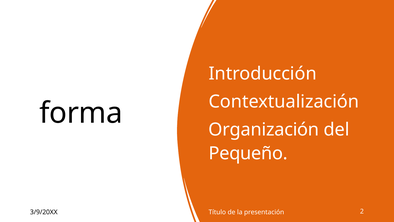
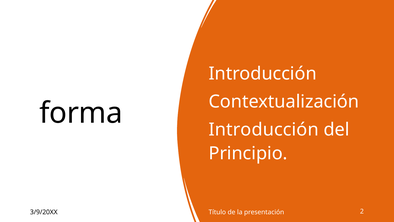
Organización at (264, 129): Organización -> Introducción
Pequeño: Pequeño -> Principio
